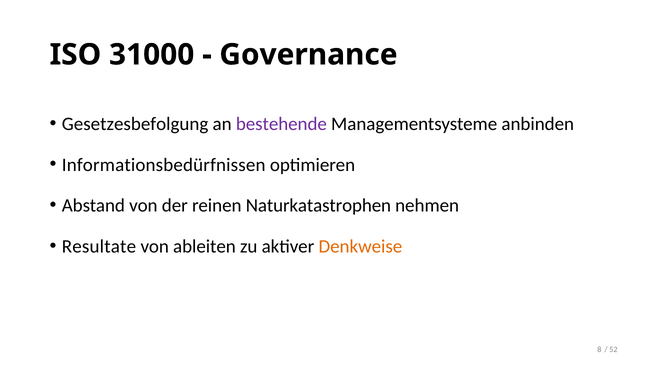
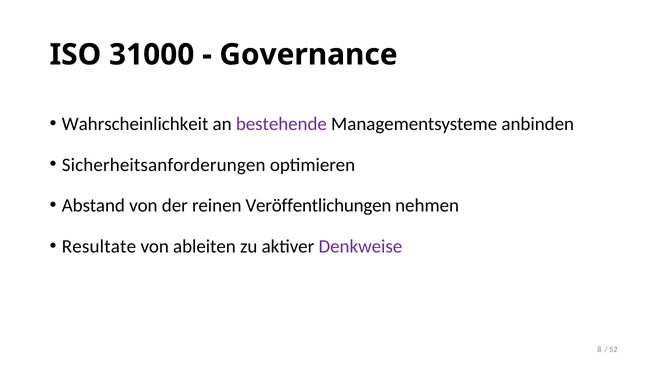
Gesetzesbefolgung: Gesetzesbefolgung -> Wahrscheinlichkeit
Informationsbedürfnissen: Informationsbedürfnissen -> Sicherheitsanforderungen
Naturkatastrophen: Naturkatastrophen -> Veröffentlichungen
Denkweise colour: orange -> purple
